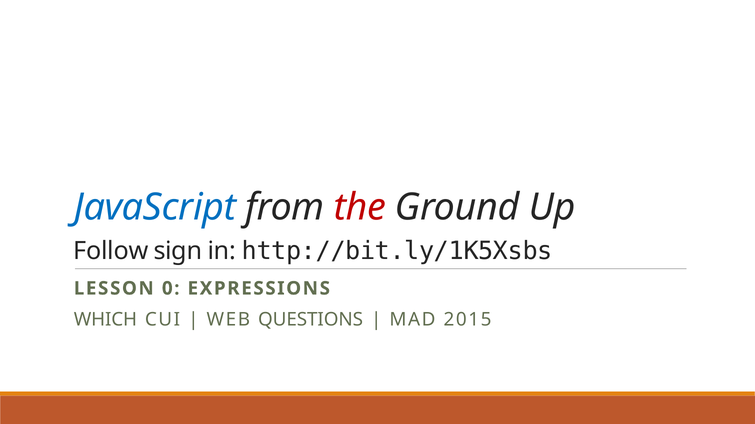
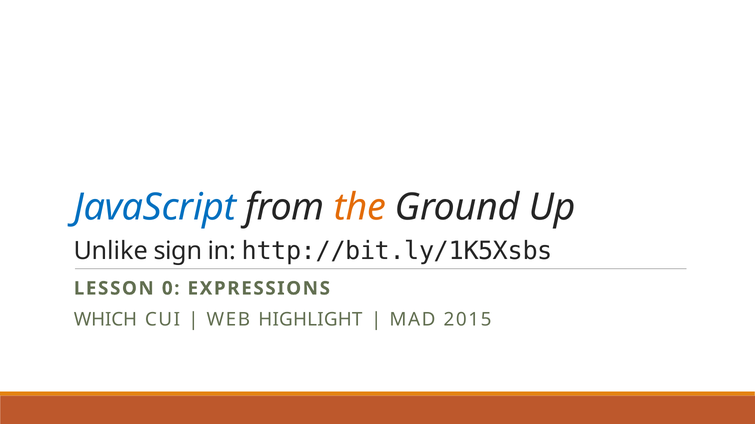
the colour: red -> orange
Follow: Follow -> Unlike
QUESTIONS: QUESTIONS -> HIGHLIGHT
